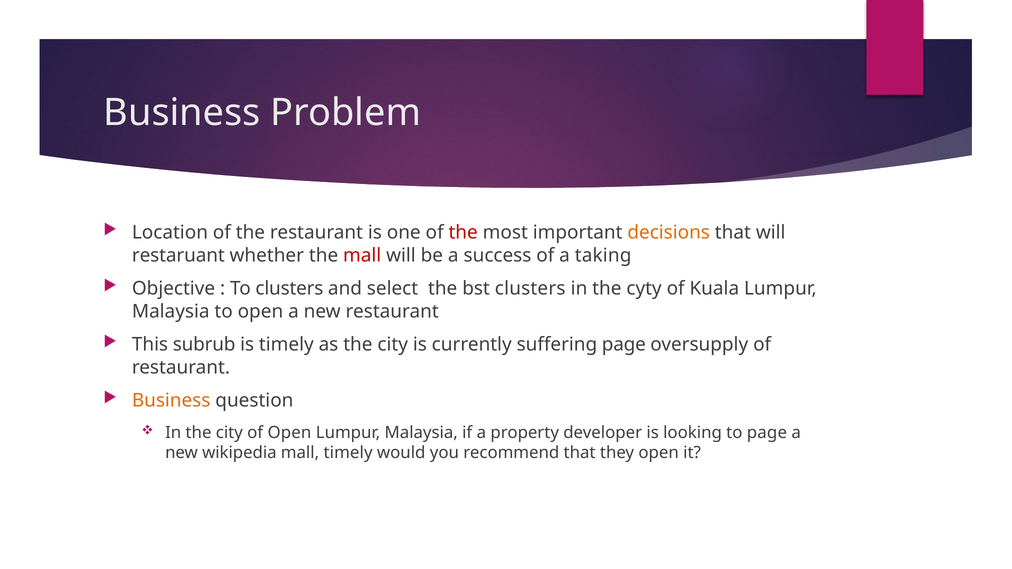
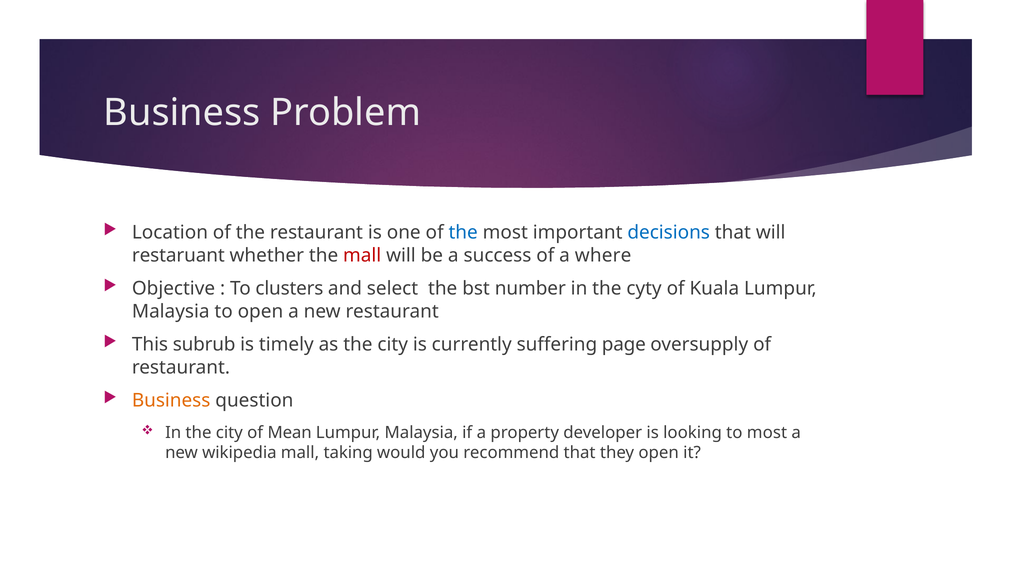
the at (463, 233) colour: red -> blue
decisions colour: orange -> blue
taking: taking -> where
bst clusters: clusters -> number
of Open: Open -> Mean
to page: page -> most
mall timely: timely -> taking
